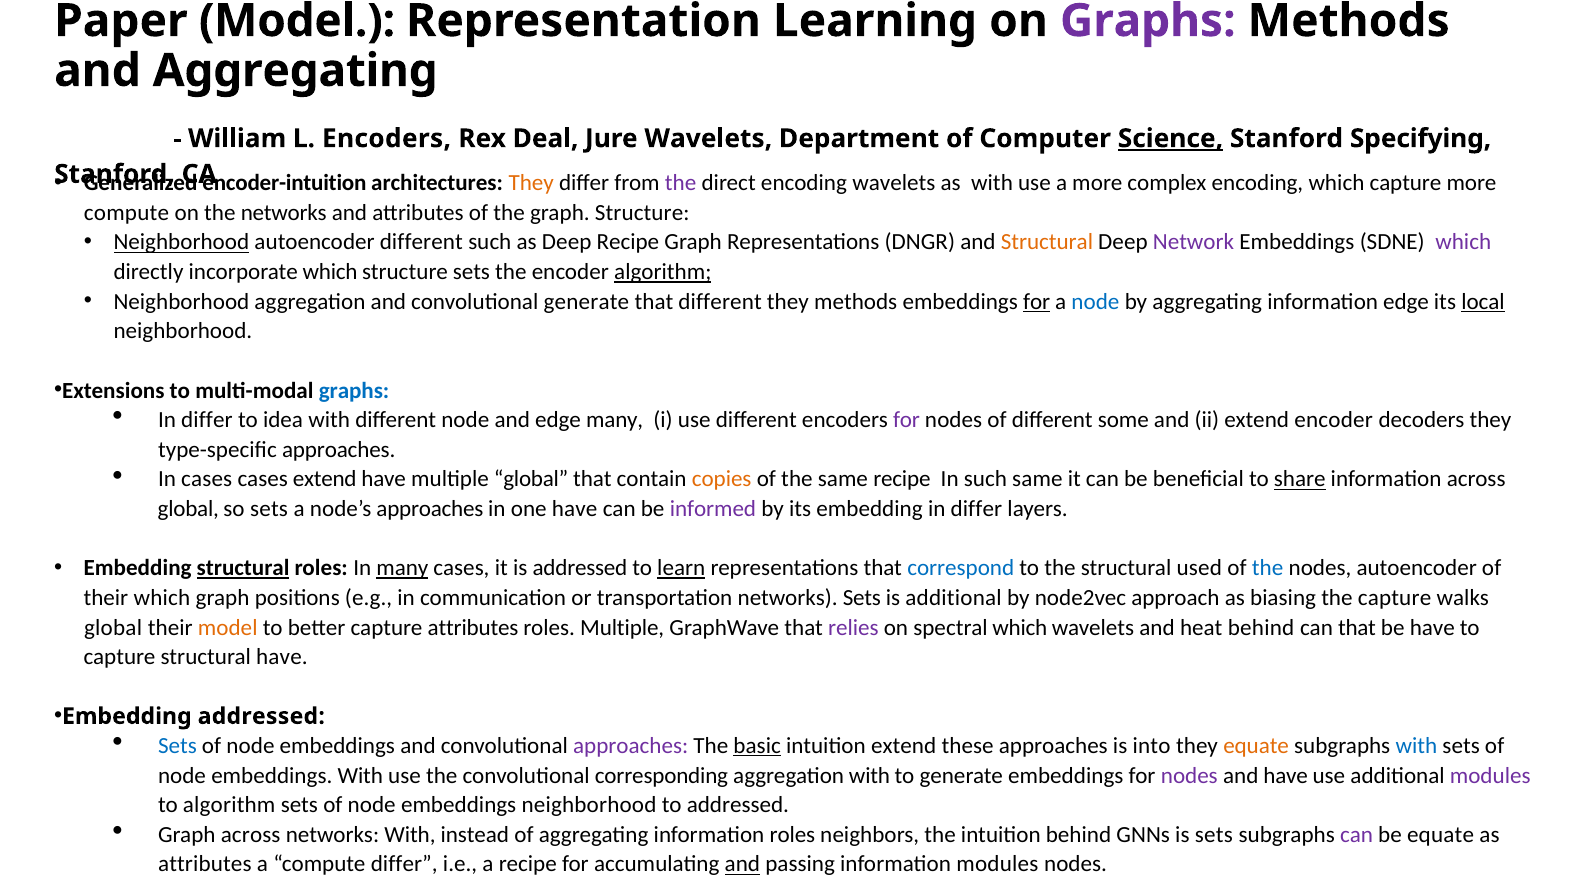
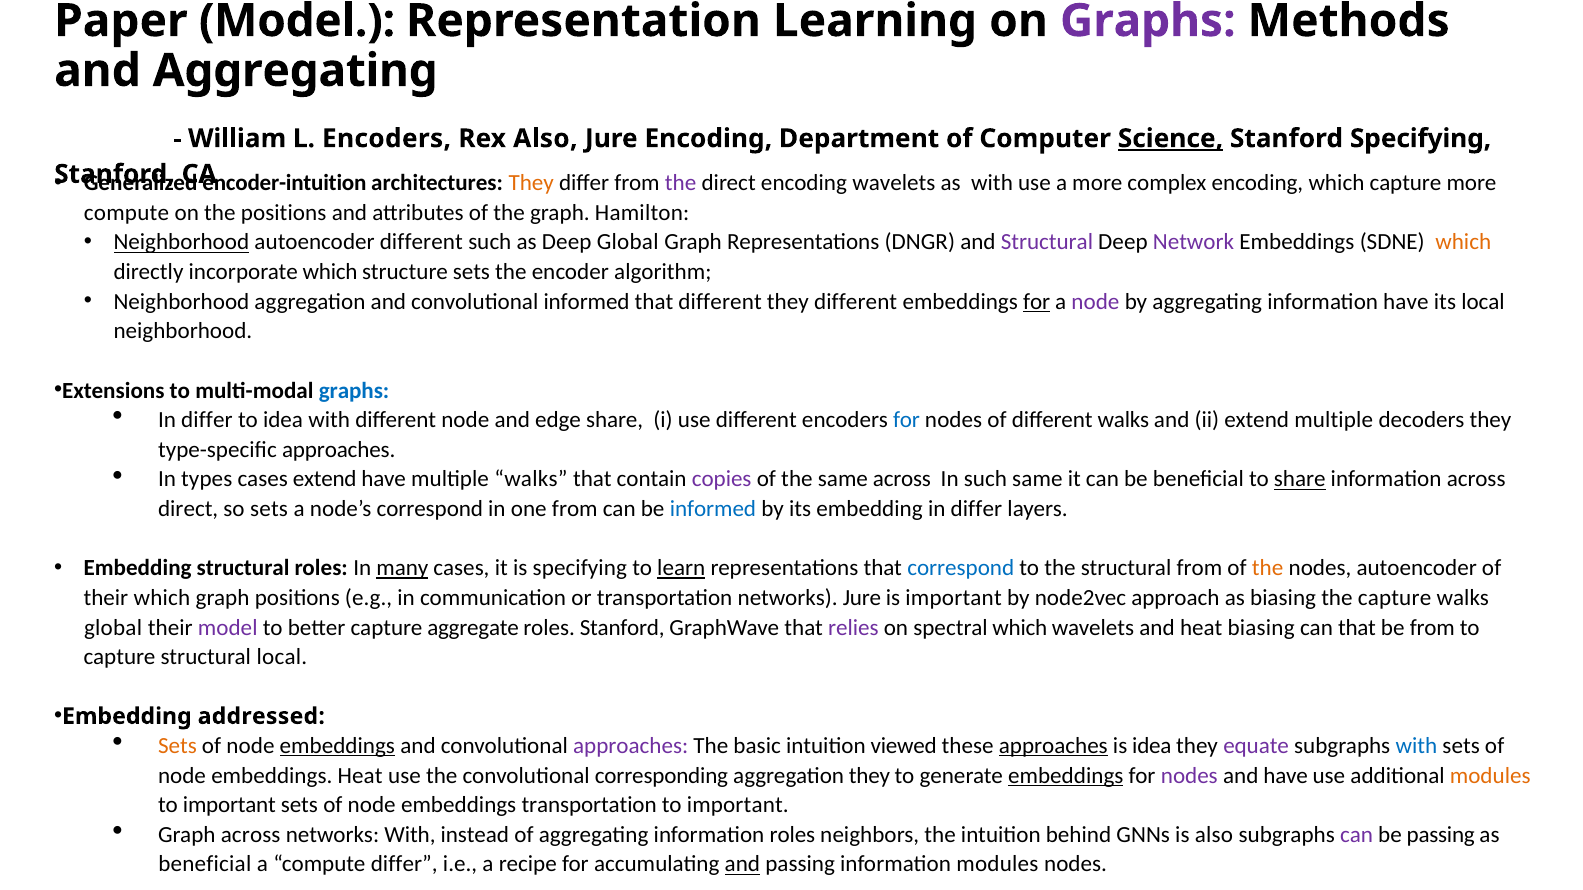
Rex Deal: Deal -> Also
Jure Wavelets: Wavelets -> Encoding
the networks: networks -> positions
graph Structure: Structure -> Hamilton
Deep Recipe: Recipe -> Global
Structural at (1047, 242) colour: orange -> purple
which at (1463, 242) colour: purple -> orange
algorithm at (663, 272) underline: present -> none
convolutional generate: generate -> informed
they methods: methods -> different
node at (1095, 302) colour: blue -> purple
information edge: edge -> have
local at (1483, 302) underline: present -> none
edge many: many -> share
for at (906, 420) colour: purple -> blue
different some: some -> walks
extend encoder: encoder -> multiple
In cases: cases -> types
multiple global: global -> walks
copies colour: orange -> purple
same recipe: recipe -> across
global at (188, 509): global -> direct
node’s approaches: approaches -> correspond
one have: have -> from
informed at (713, 509) colour: purple -> blue
structural at (243, 568) underline: present -> none
is addressed: addressed -> specifying
structural used: used -> from
the at (1268, 568) colour: blue -> orange
networks Sets: Sets -> Jure
is additional: additional -> important
model at (228, 628) colour: orange -> purple
capture attributes: attributes -> aggregate
roles Multiple: Multiple -> Stanford
heat behind: behind -> biasing
be have: have -> from
structural have: have -> local
Sets at (177, 746) colour: blue -> orange
embeddings at (337, 746) underline: none -> present
basic underline: present -> none
intuition extend: extend -> viewed
approaches at (1053, 746) underline: none -> present
is into: into -> idea
equate at (1256, 746) colour: orange -> purple
embeddings With: With -> Heat
aggregation with: with -> they
embeddings at (1066, 776) underline: none -> present
modules at (1490, 776) colour: purple -> orange
algorithm at (229, 805): algorithm -> important
embeddings neighborhood: neighborhood -> transportation
addressed at (738, 805): addressed -> important
is sets: sets -> also
be equate: equate -> passing
attributes at (205, 865): attributes -> beneficial
